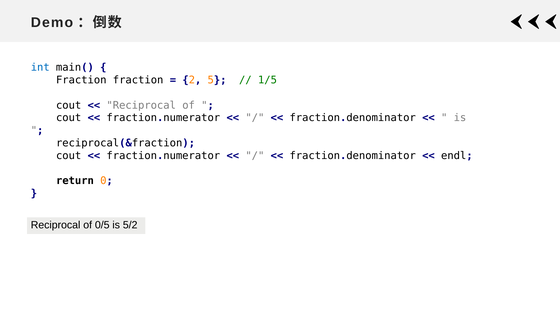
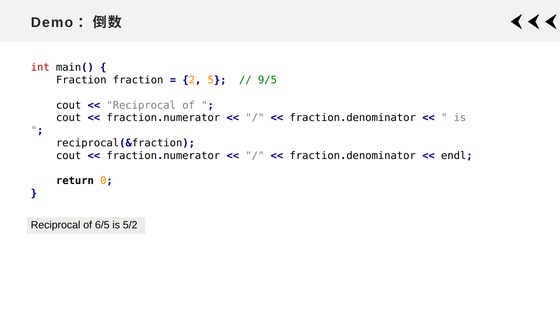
int colour: blue -> red
1/5: 1/5 -> 9/5
0/5: 0/5 -> 6/5
